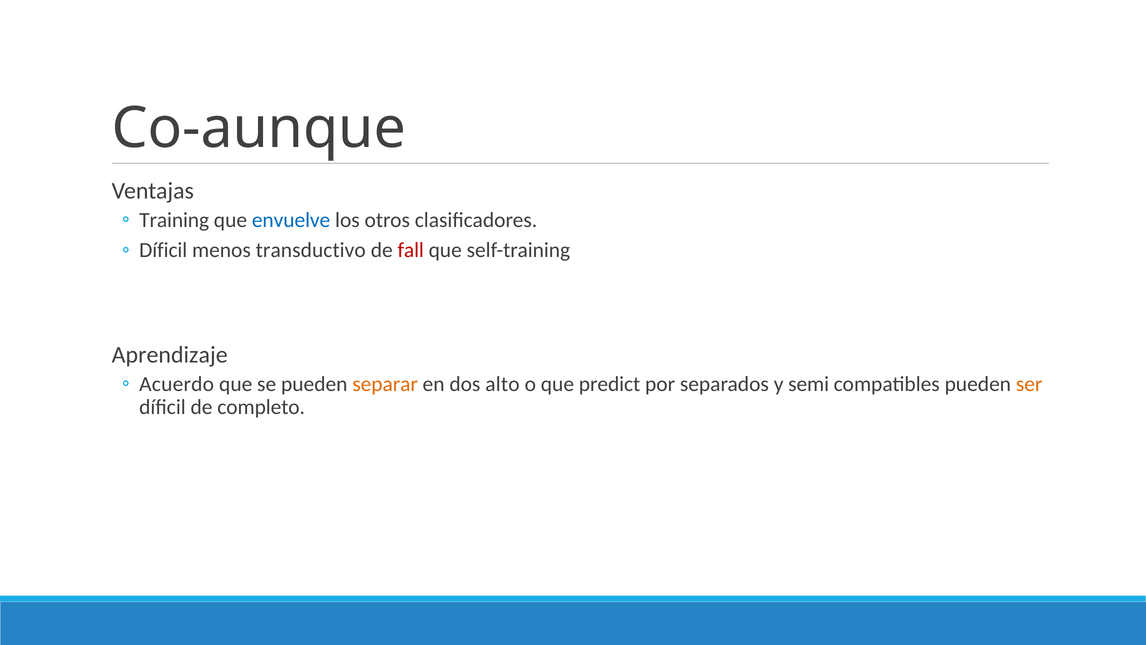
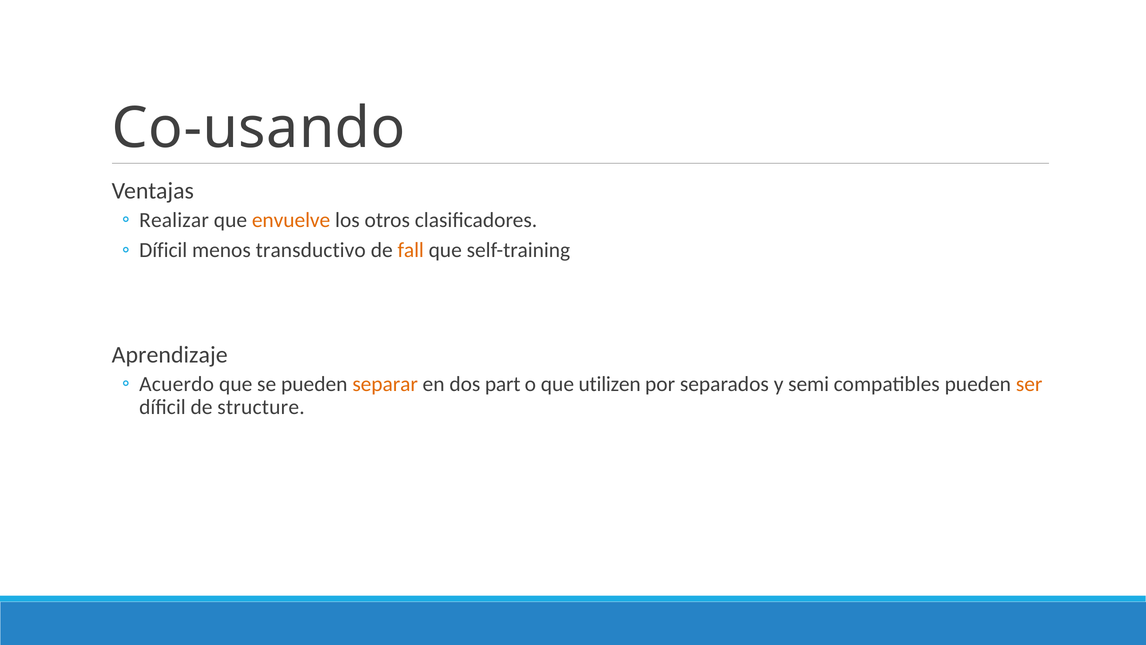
Co-aunque: Co-aunque -> Co-usando
Training: Training -> Realizar
envuelve colour: blue -> orange
fall colour: red -> orange
alto: alto -> part
predict: predict -> utilizen
completo: completo -> structure
